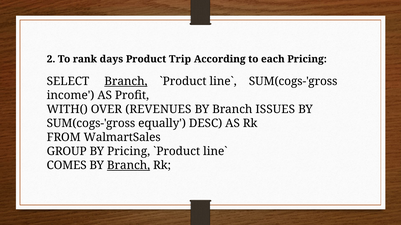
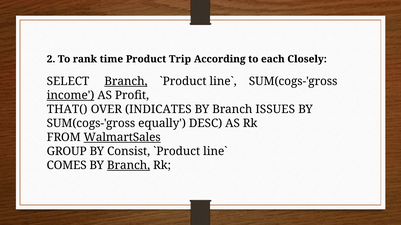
days: days -> time
each Pricing: Pricing -> Closely
income underline: none -> present
WITH(: WITH( -> THAT(
REVENUES: REVENUES -> INDICATES
WalmartSales underline: none -> present
BY Pricing: Pricing -> Consist
